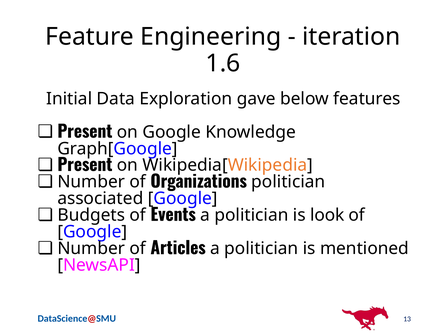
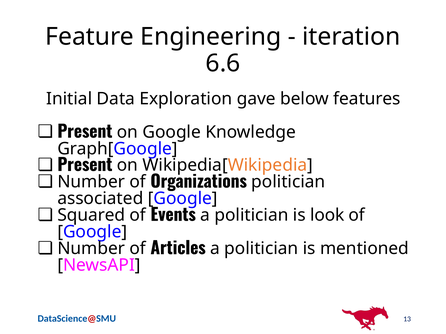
1.6: 1.6 -> 6.6
Budgets: Budgets -> Squared
